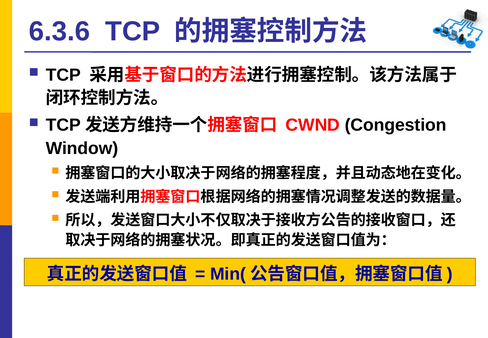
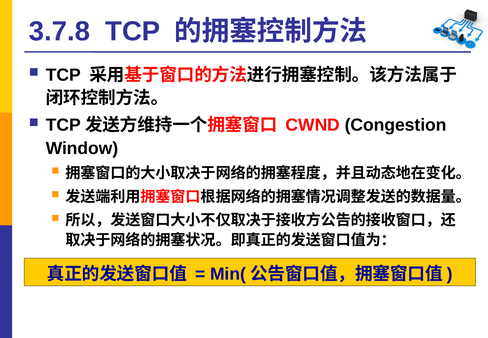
6.3.6: 6.3.6 -> 3.7.8
